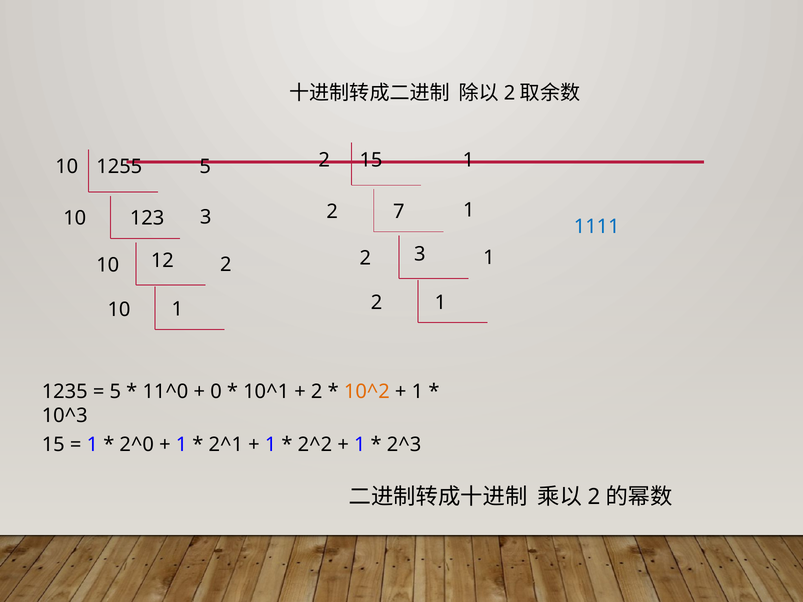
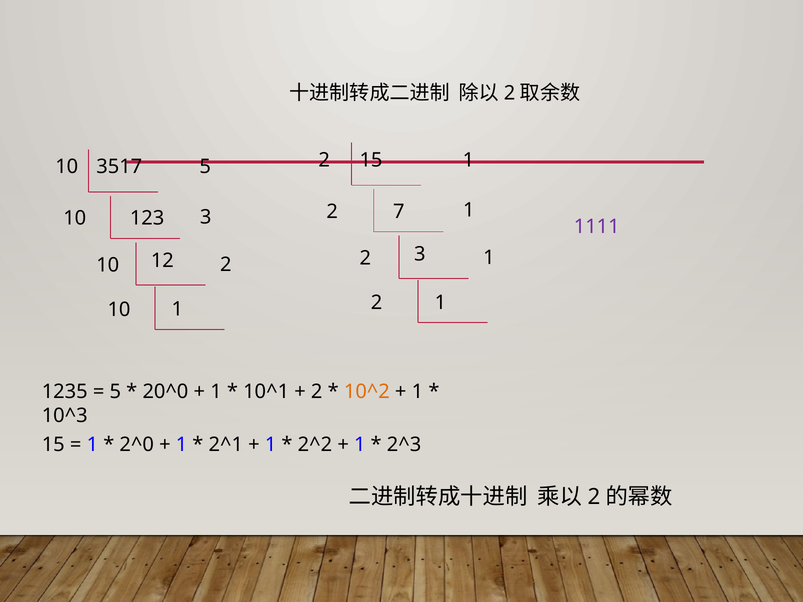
1255: 1255 -> 3517
1111 colour: blue -> purple
11^0: 11^0 -> 20^0
0 at (216, 392): 0 -> 1
